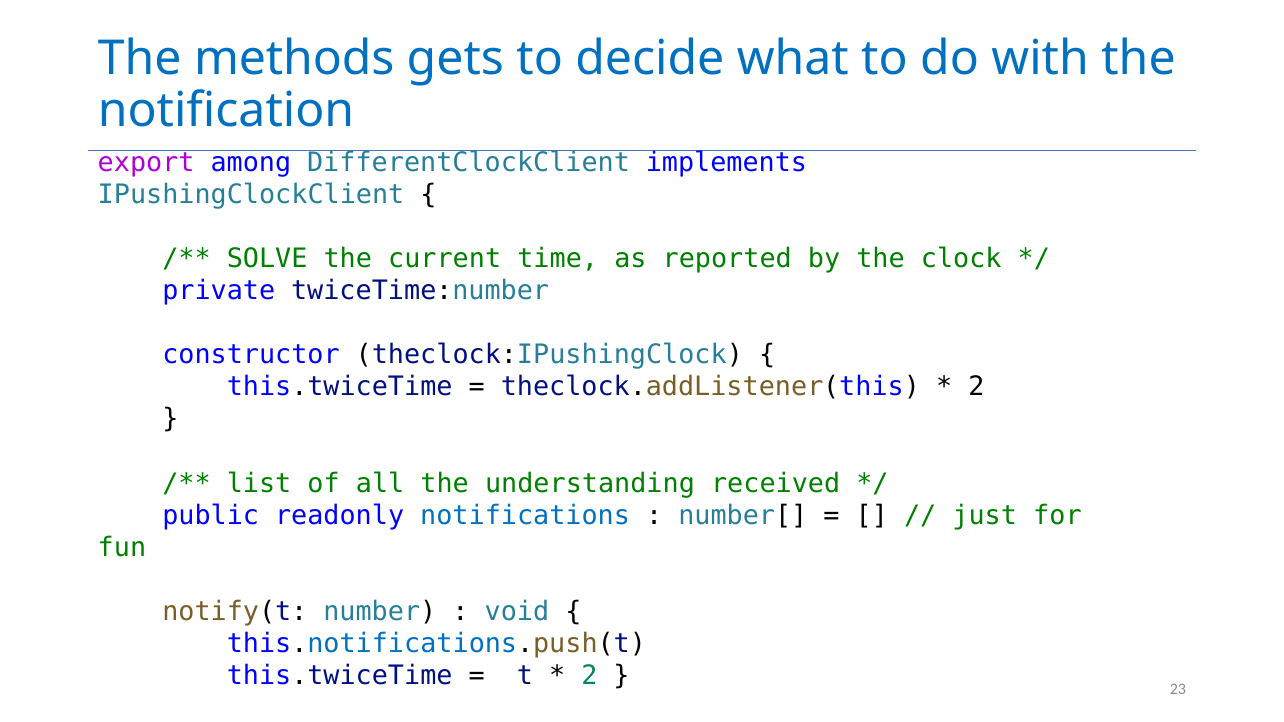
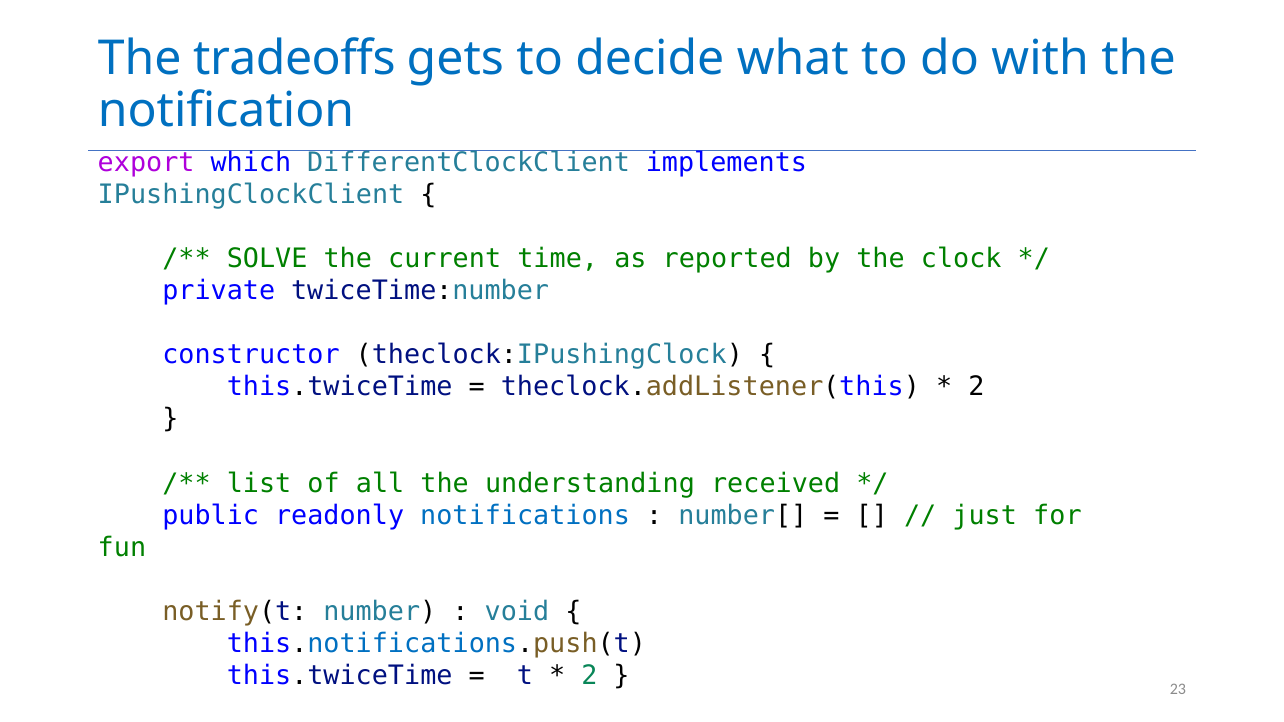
methods: methods -> tradeoffs
among: among -> which
